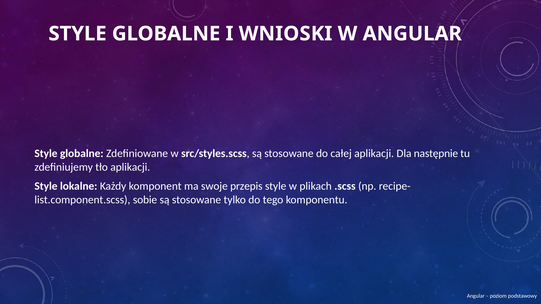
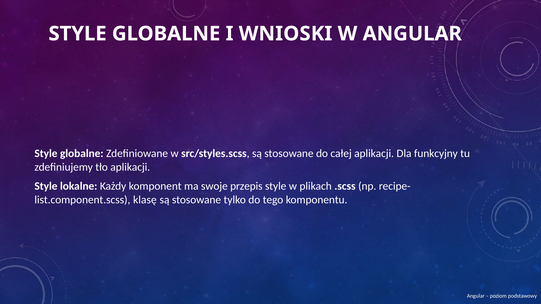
następnie: następnie -> funkcyjny
sobie: sobie -> klasę
